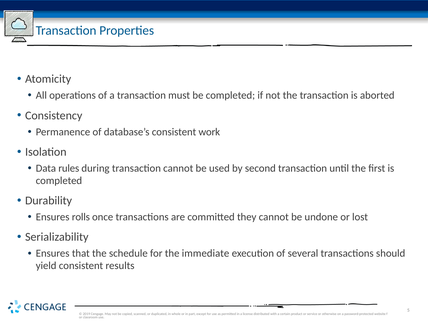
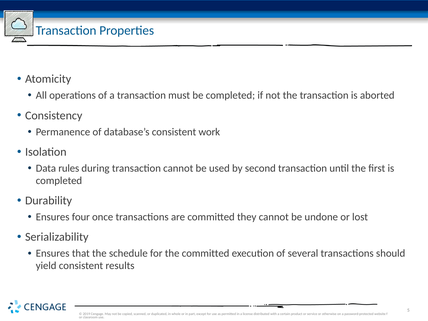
rolls: rolls -> four
the immediate: immediate -> committed
